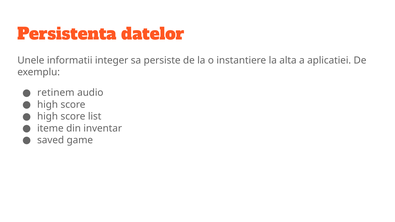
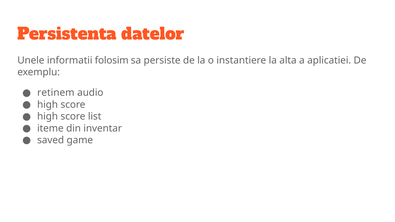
integer: integer -> folosim
